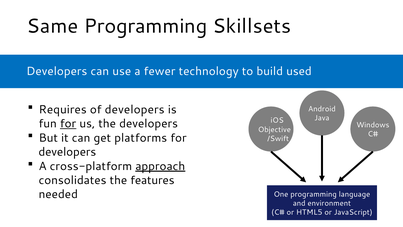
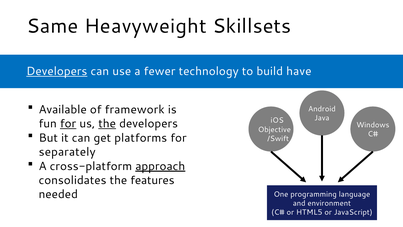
Same Programming: Programming -> Heavyweight
Developers at (57, 71) underline: none -> present
used: used -> have
Requires: Requires -> Available
of developers: developers -> framework
the at (107, 124) underline: none -> present
developers at (67, 152): developers -> separately
